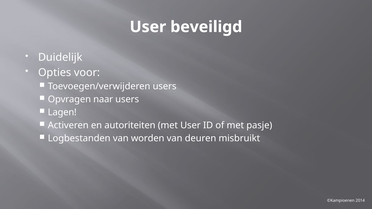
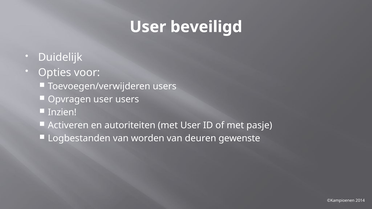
Opvragen naar: naar -> user
Lagen: Lagen -> Inzien
misbruikt: misbruikt -> gewenste
